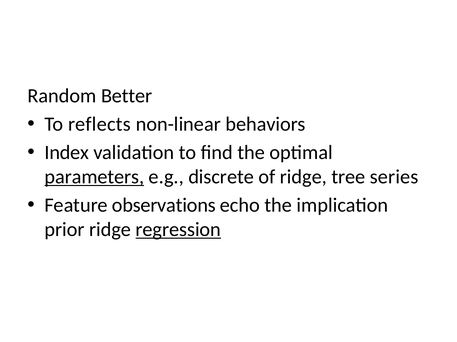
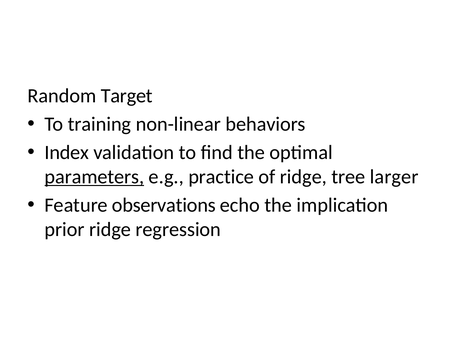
Better: Better -> Target
reflects: reflects -> training
discrete: discrete -> practice
series: series -> larger
regression underline: present -> none
